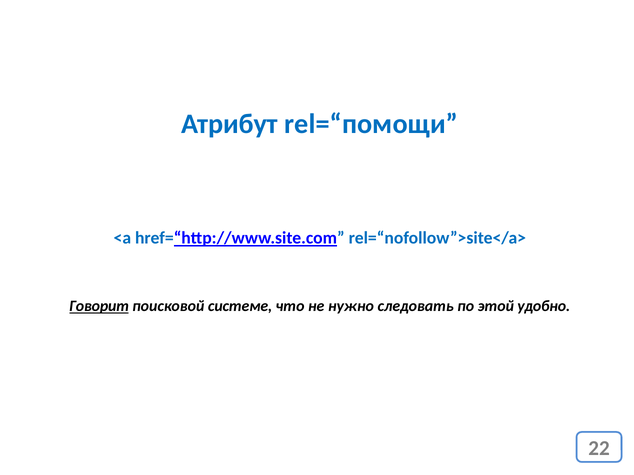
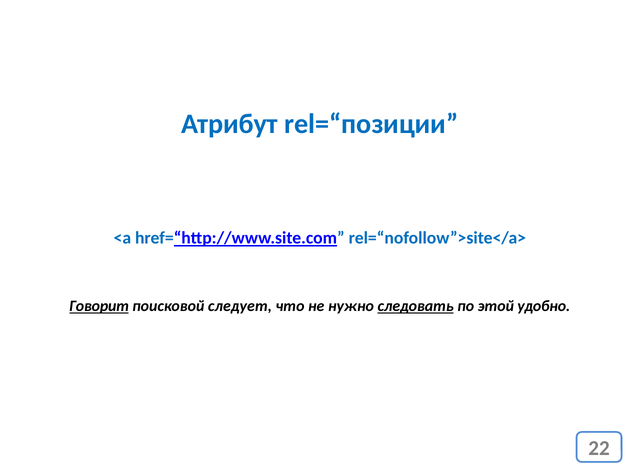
rel=“помощи: rel=“помощи -> rel=“позиции
системе: системе -> следует
следовать underline: none -> present
